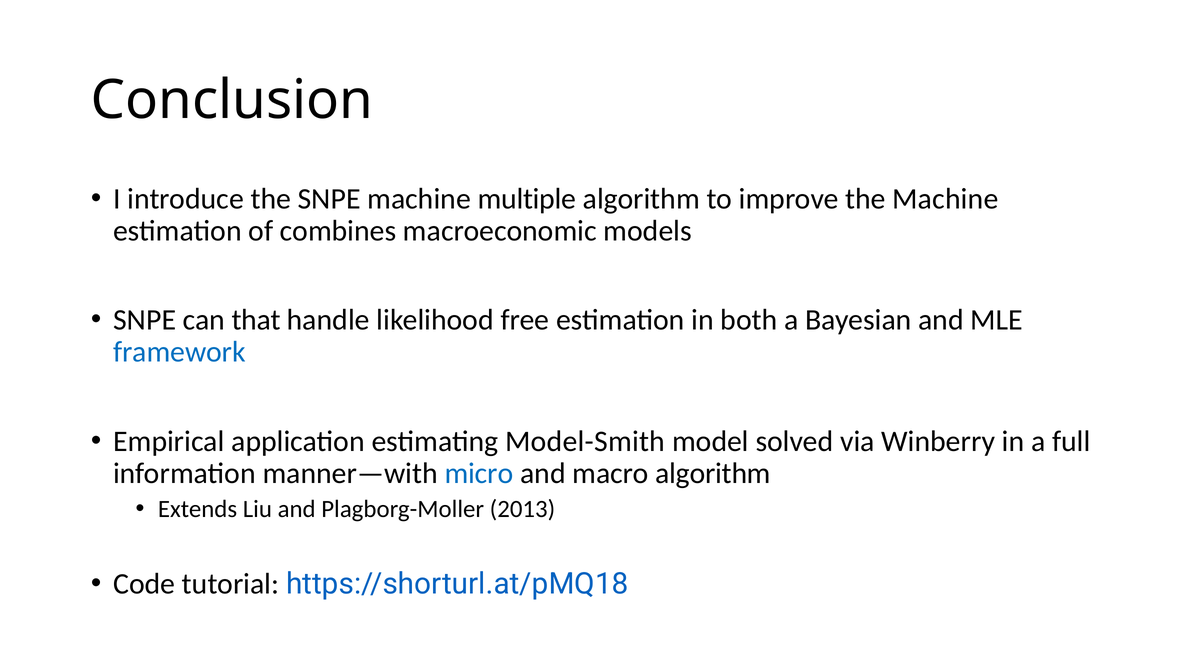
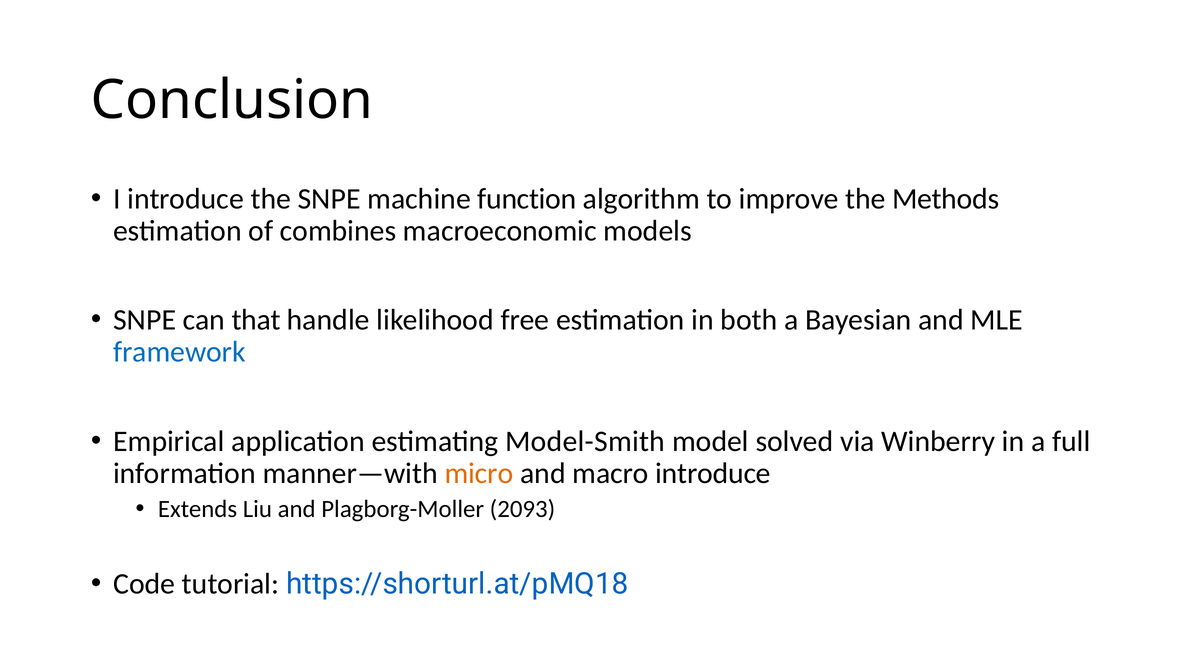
multiple: multiple -> function
the Machine: Machine -> Methods
micro colour: blue -> orange
macro algorithm: algorithm -> introduce
2013: 2013 -> 2093
